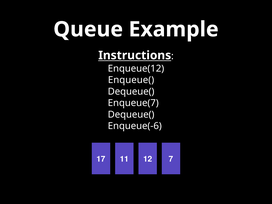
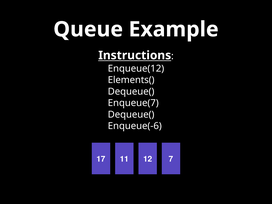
Enqueue(: Enqueue( -> Elements(
